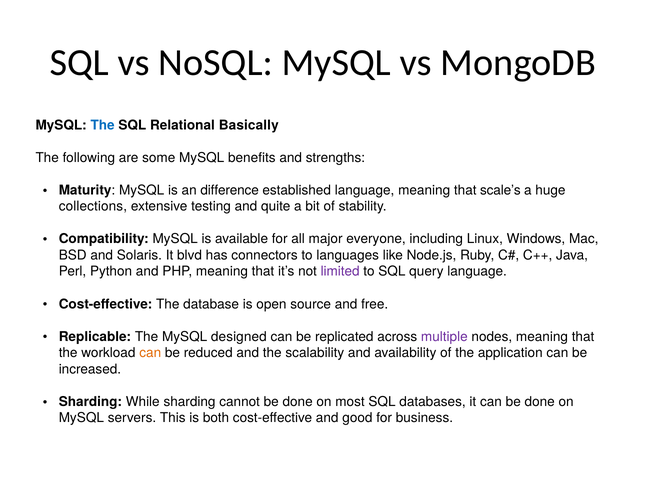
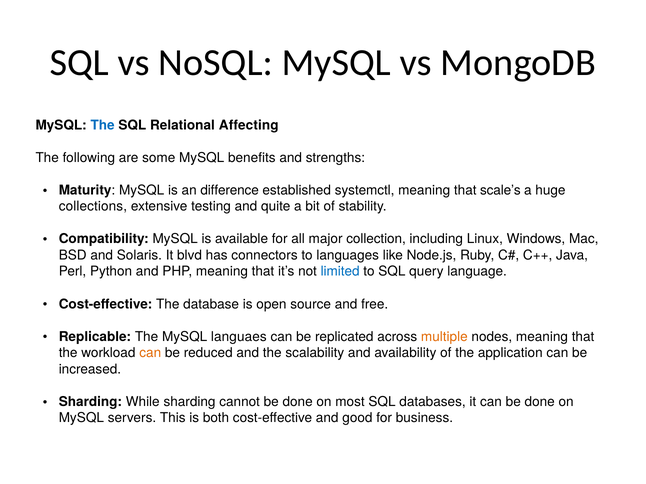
Basically: Basically -> Affecting
established language: language -> systemctl
everyone: everyone -> collection
limited colour: purple -> blue
designed: designed -> languaes
multiple colour: purple -> orange
